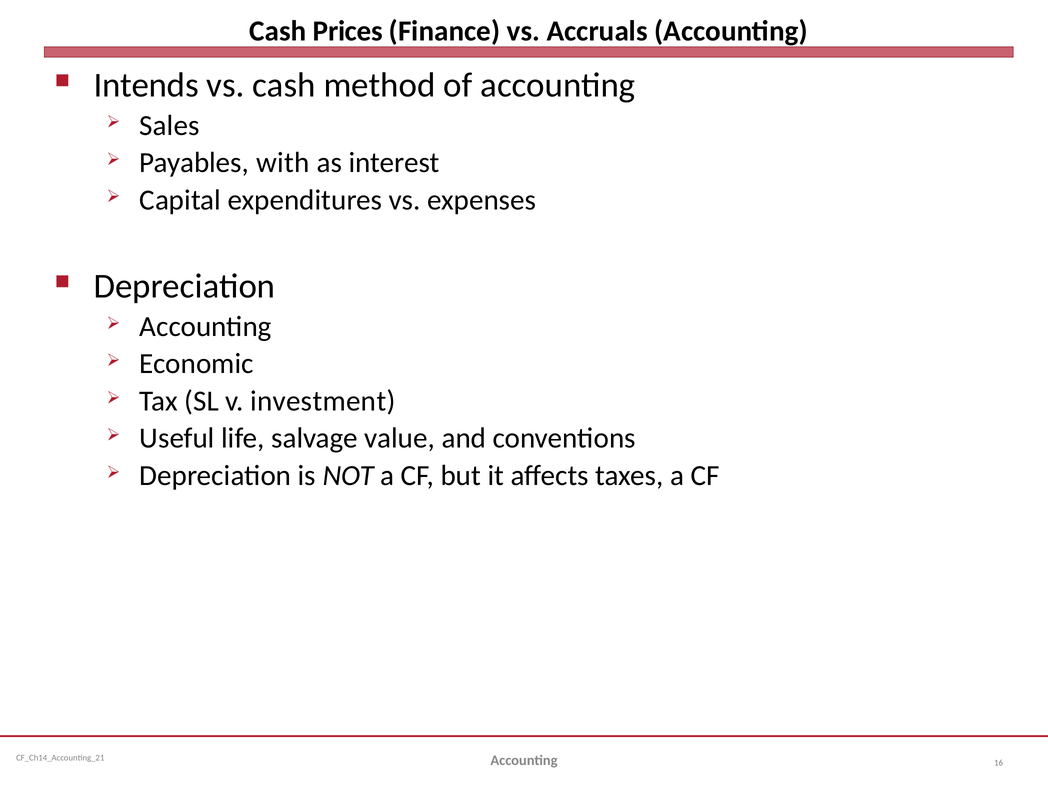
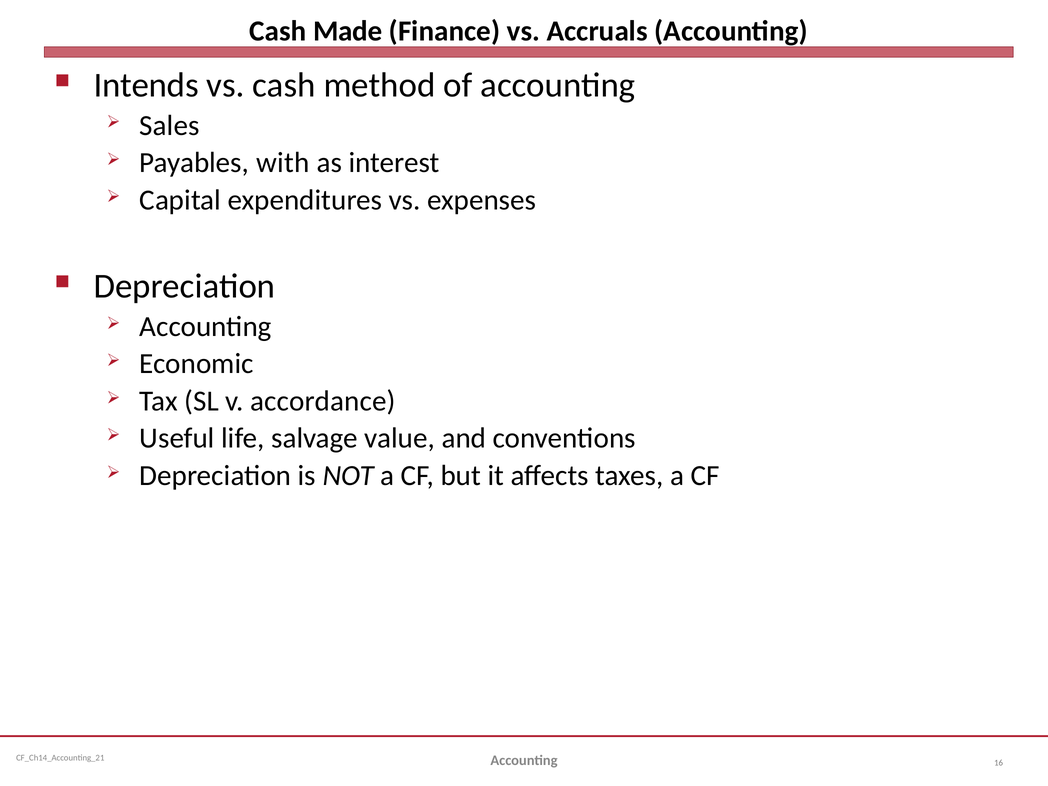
Prices: Prices -> Made
investment: investment -> accordance
